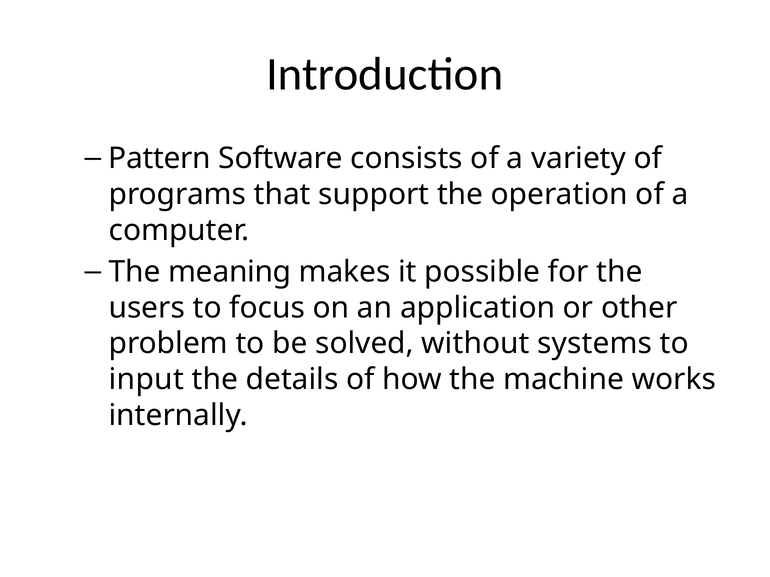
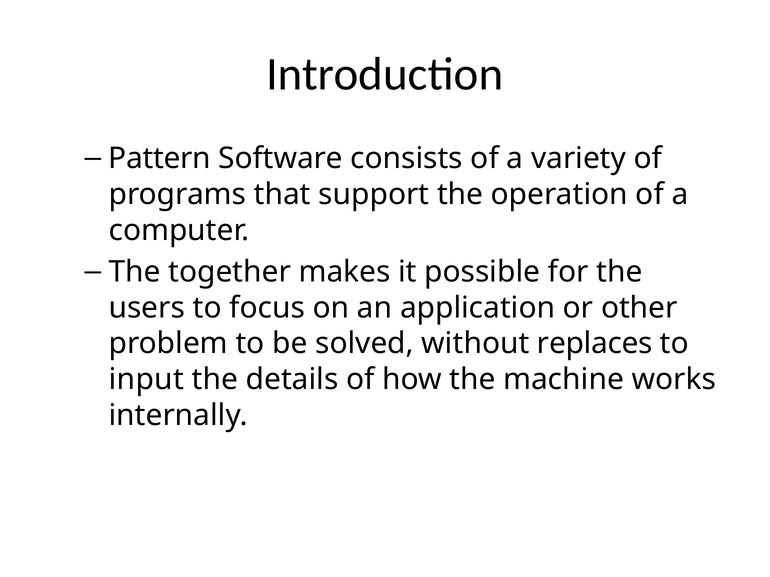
meaning: meaning -> together
systems: systems -> replaces
